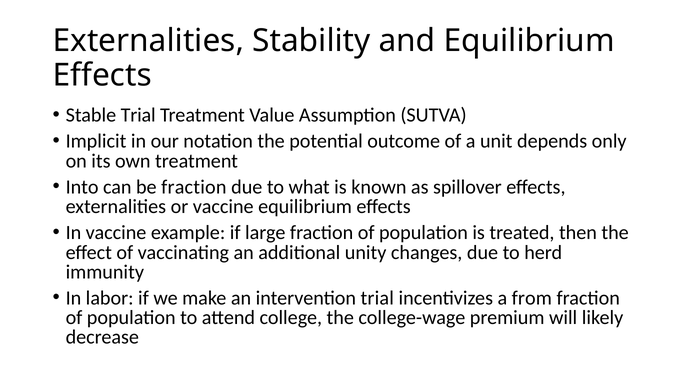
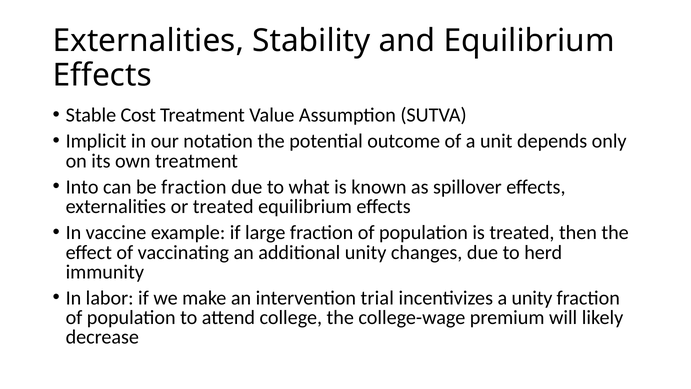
Stable Trial: Trial -> Cost
or vaccine: vaccine -> treated
a from: from -> unity
